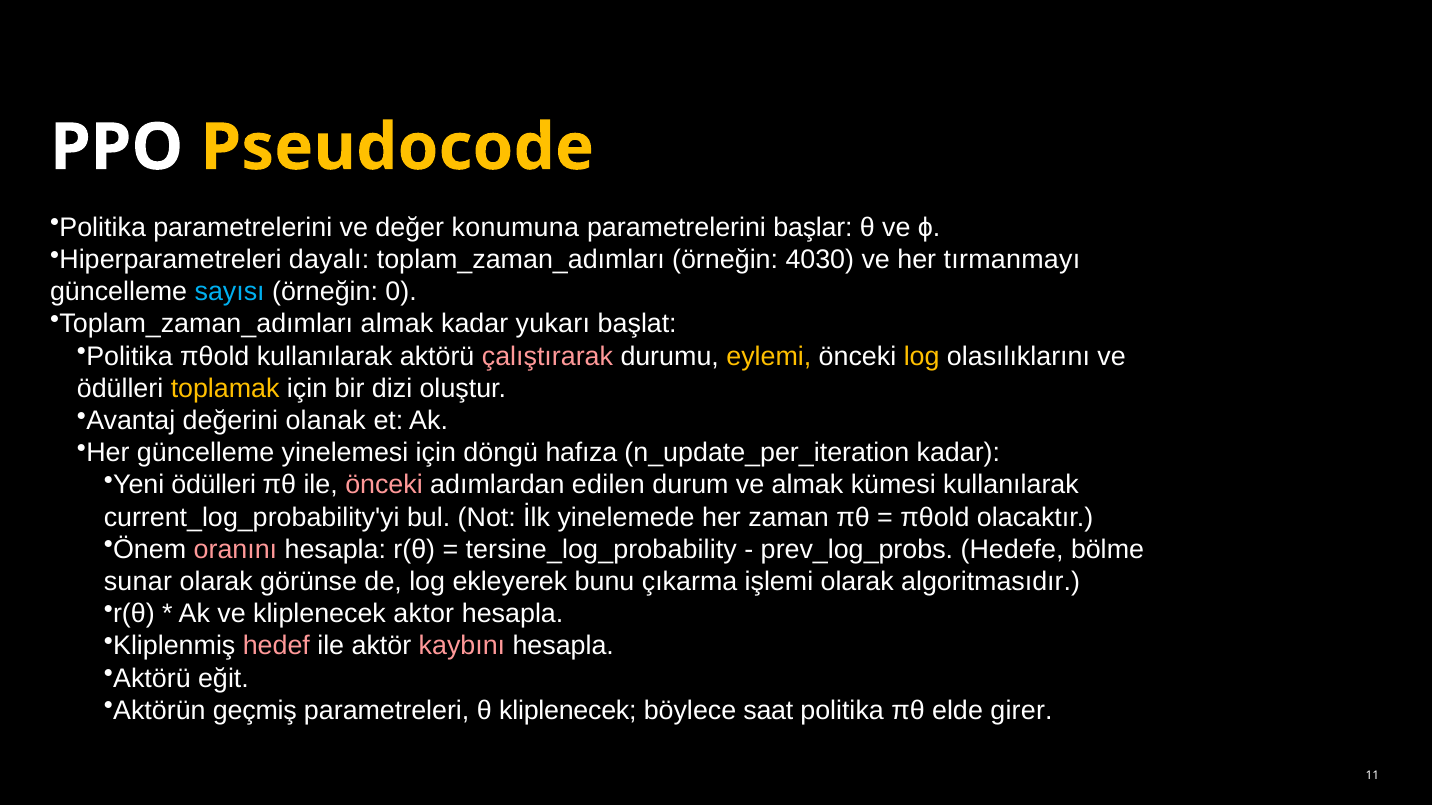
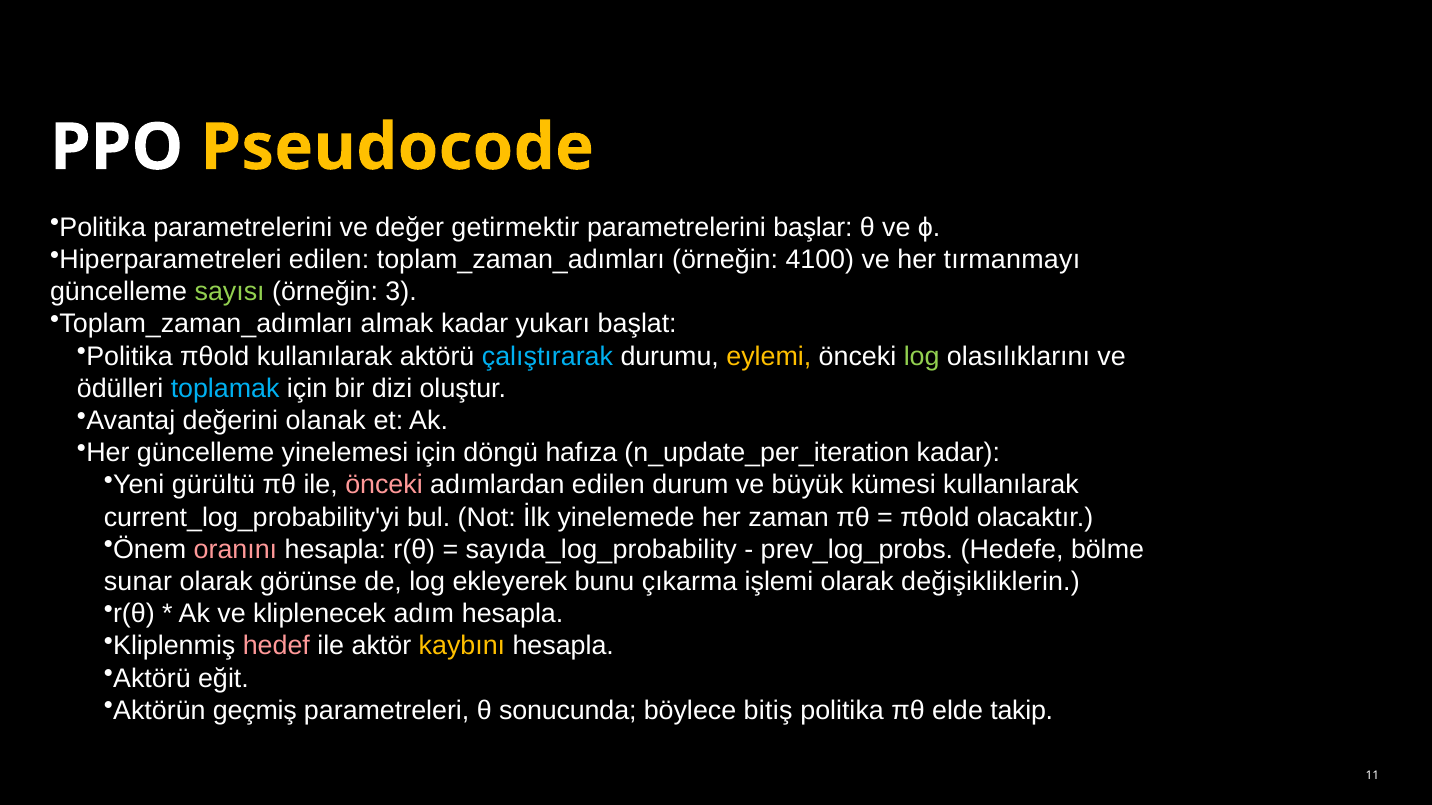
konumuna: konumuna -> getirmektir
Hiperparametreleri dayalı: dayalı -> edilen
4030: 4030 -> 4100
sayısı colour: light blue -> light green
0: 0 -> 3
çalıştırarak colour: pink -> light blue
log at (922, 356) colour: yellow -> light green
toplamak colour: yellow -> light blue
Yeni ödülleri: ödülleri -> gürültü
ve almak: almak -> büyük
tersine_log_probability: tersine_log_probability -> sayıda_log_probability
algoritmasıdır: algoritmasıdır -> değişikliklerin
aktor: aktor -> adım
kaybını colour: pink -> yellow
θ kliplenecek: kliplenecek -> sonucunda
saat: saat -> bitiş
girer: girer -> takip
